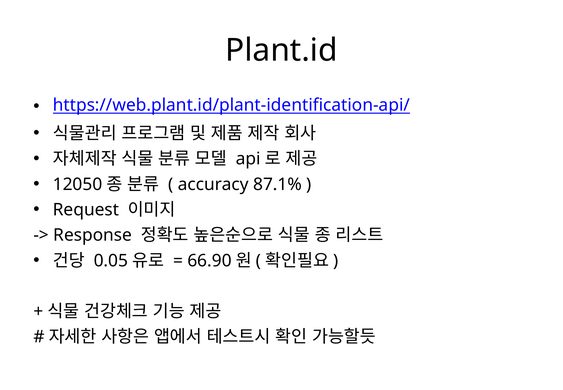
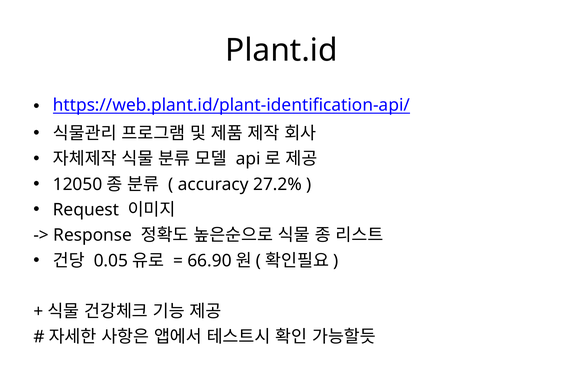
87.1%: 87.1% -> 27.2%
